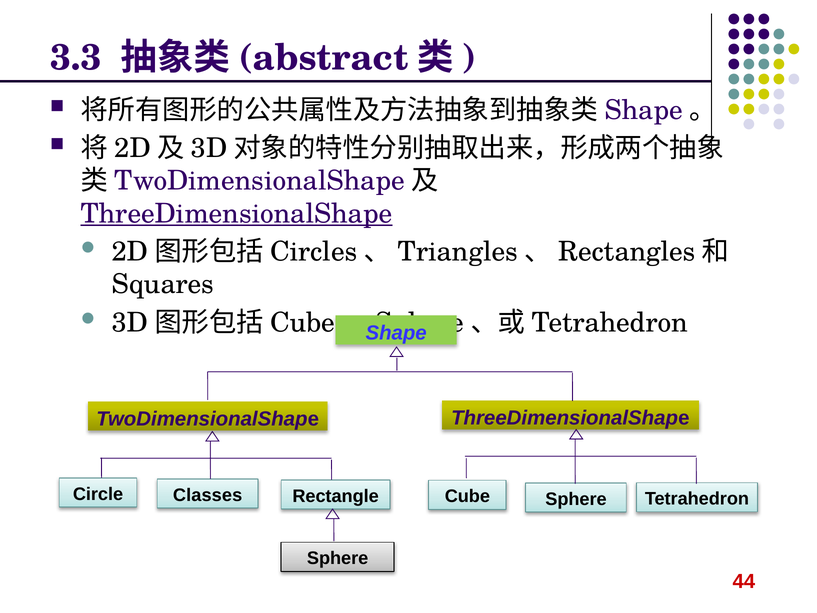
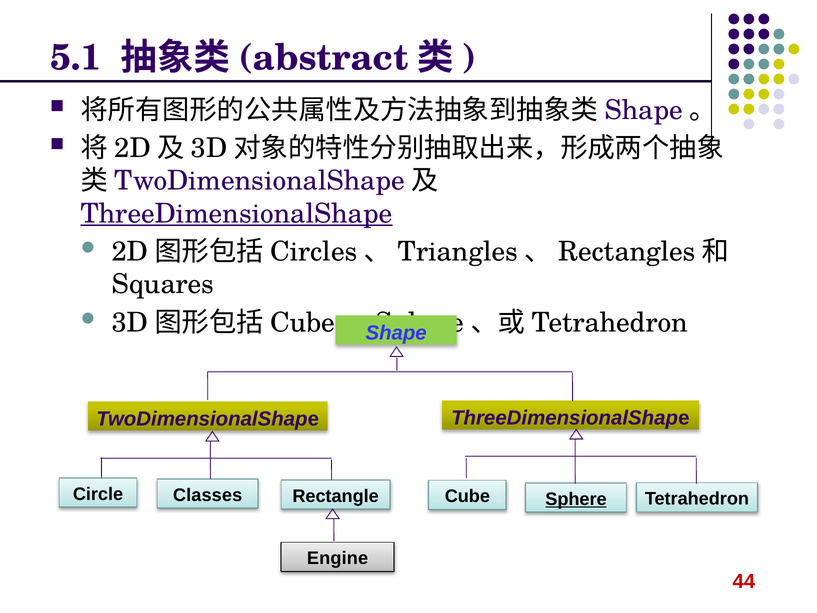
3.3: 3.3 -> 5.1
Sphere at (576, 499) underline: none -> present
Sphere at (338, 558): Sphere -> Engine
